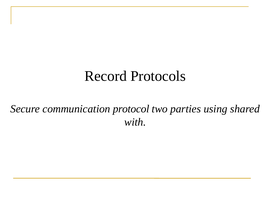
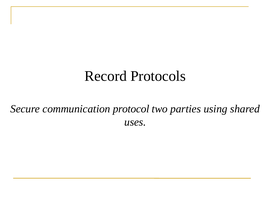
with: with -> uses
